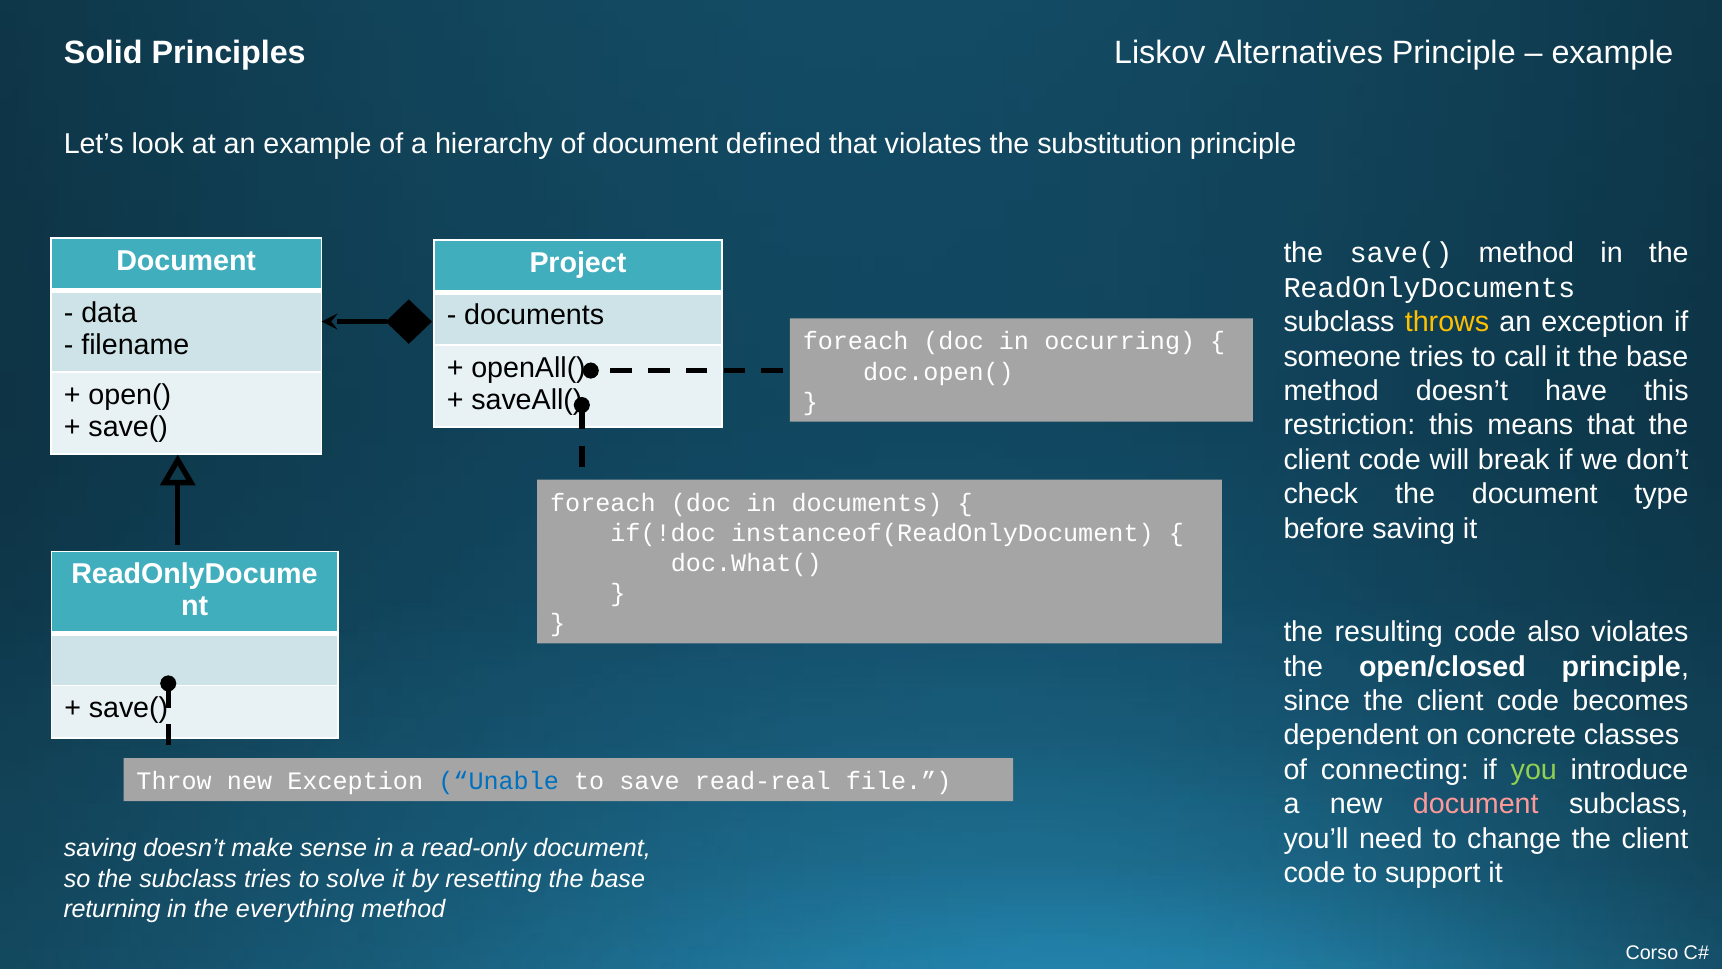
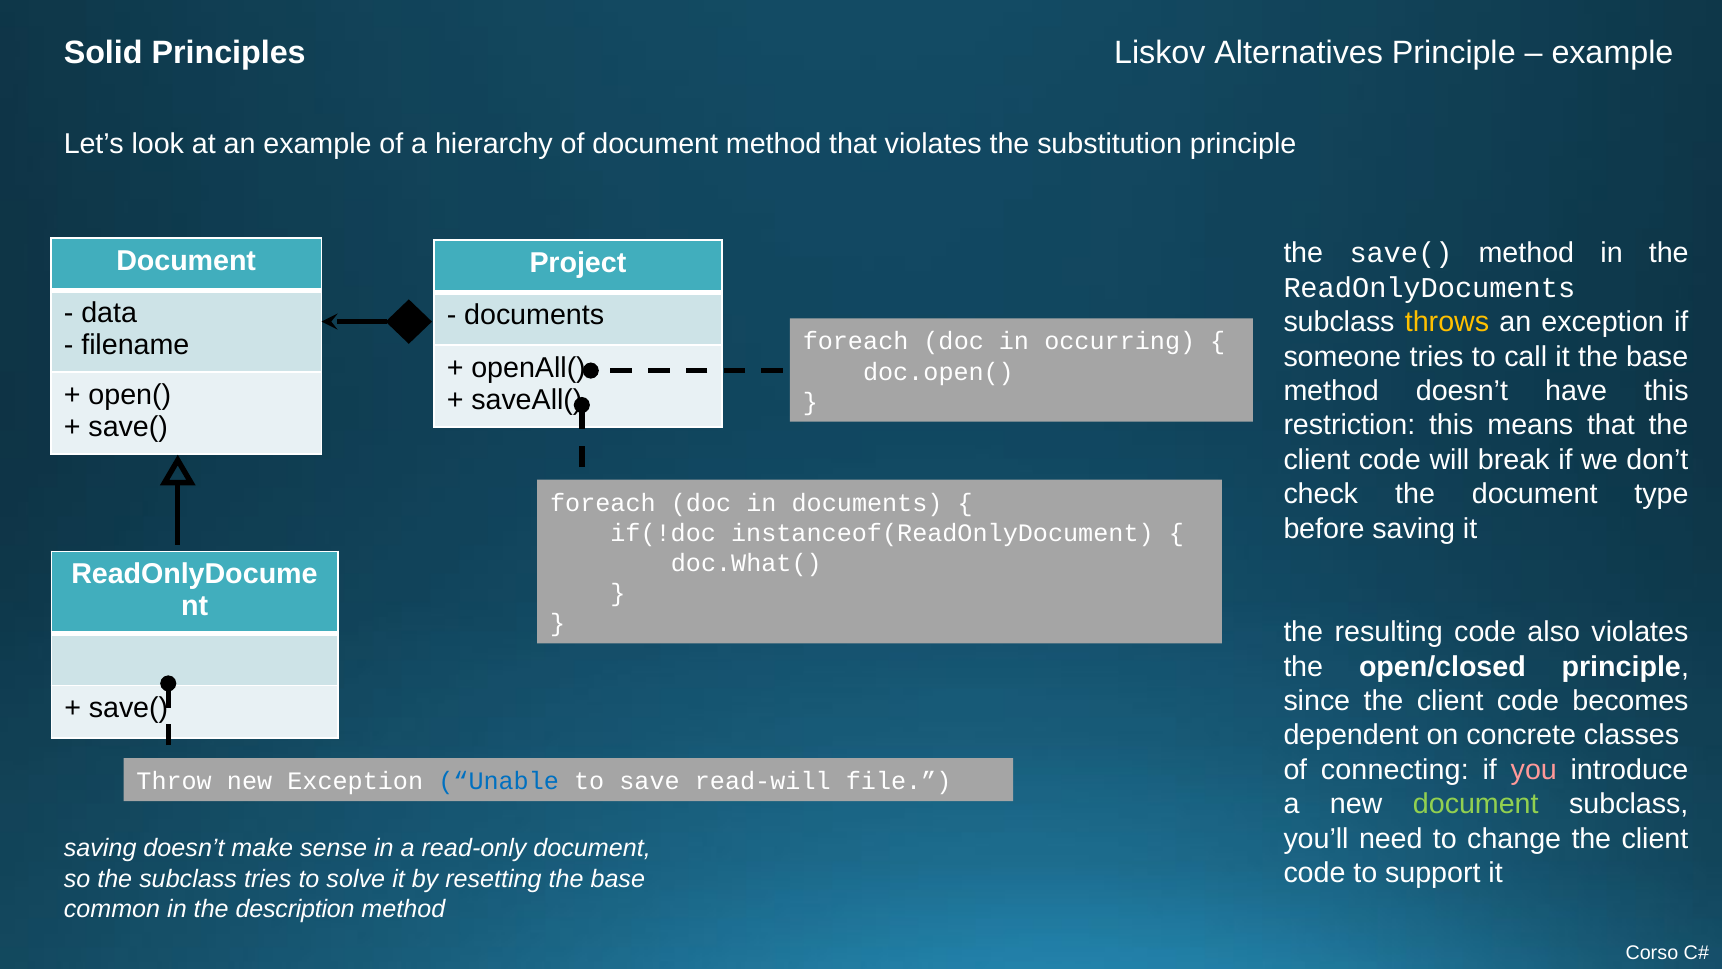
document defined: defined -> method
you colour: light green -> pink
read-real: read-real -> read-will
document at (1476, 804) colour: pink -> light green
returning: returning -> common
everything: everything -> description
